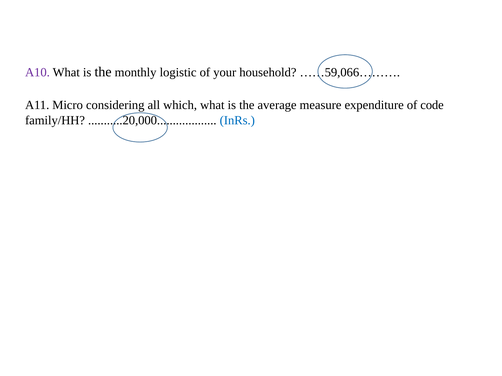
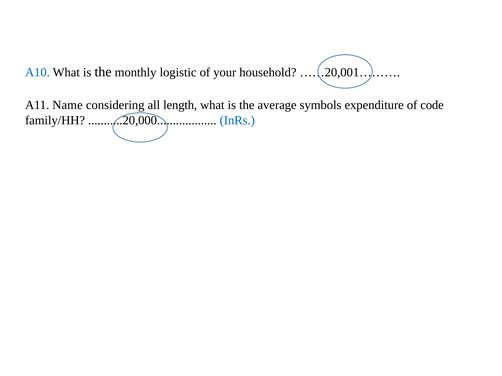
A10 colour: purple -> blue
……59,066………: ……59,066……… -> ……20,001………
Micro: Micro -> Name
which: which -> length
measure: measure -> symbols
